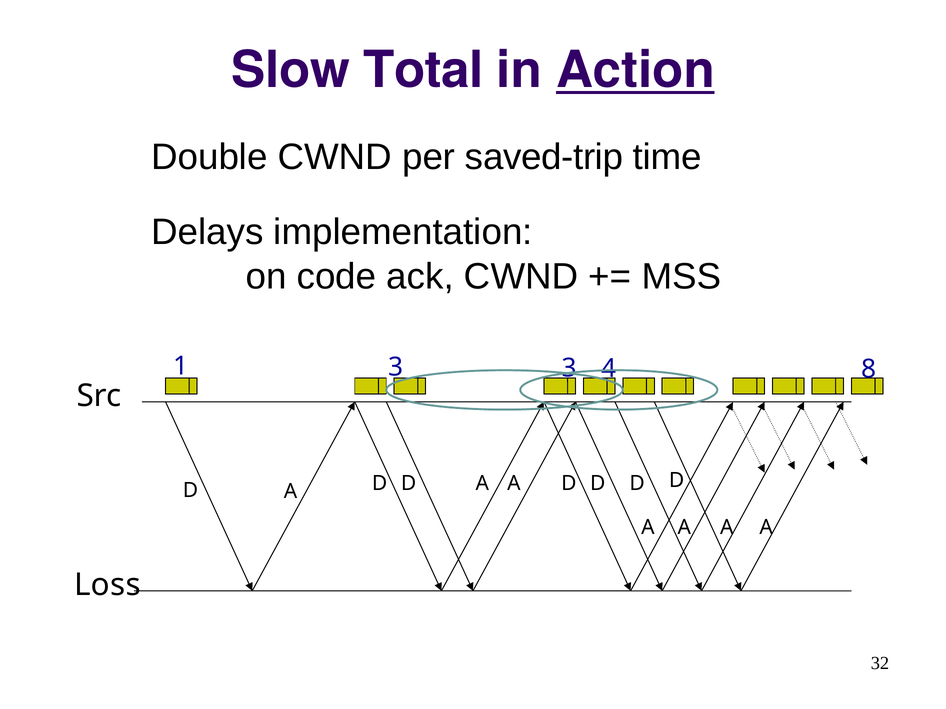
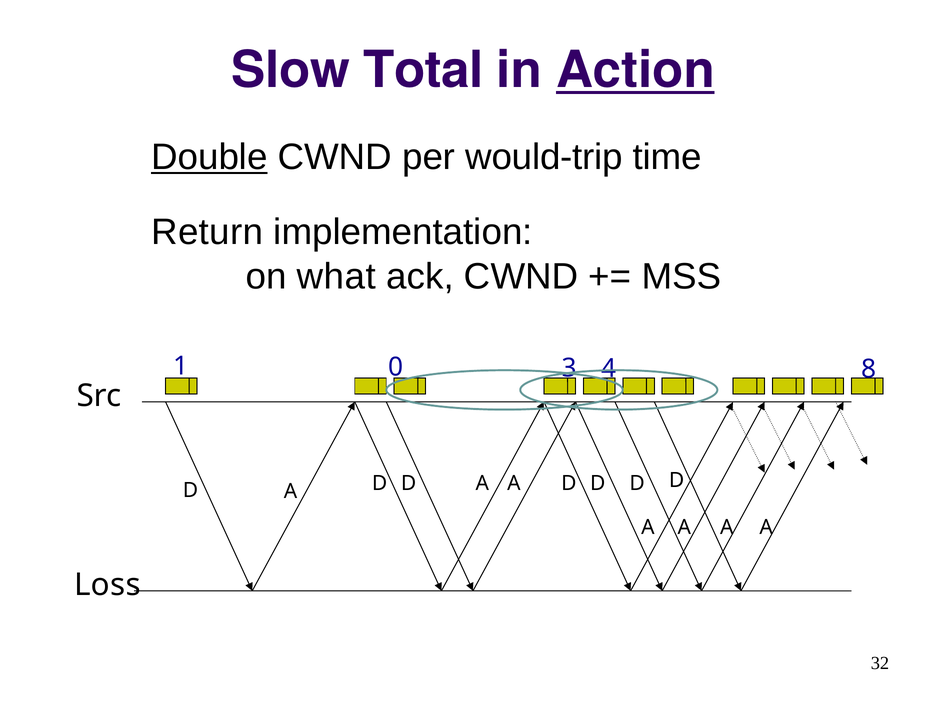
Double underline: none -> present
saved-trip: saved-trip -> would-trip
Delays: Delays -> Return
code: code -> what
1 3: 3 -> 0
